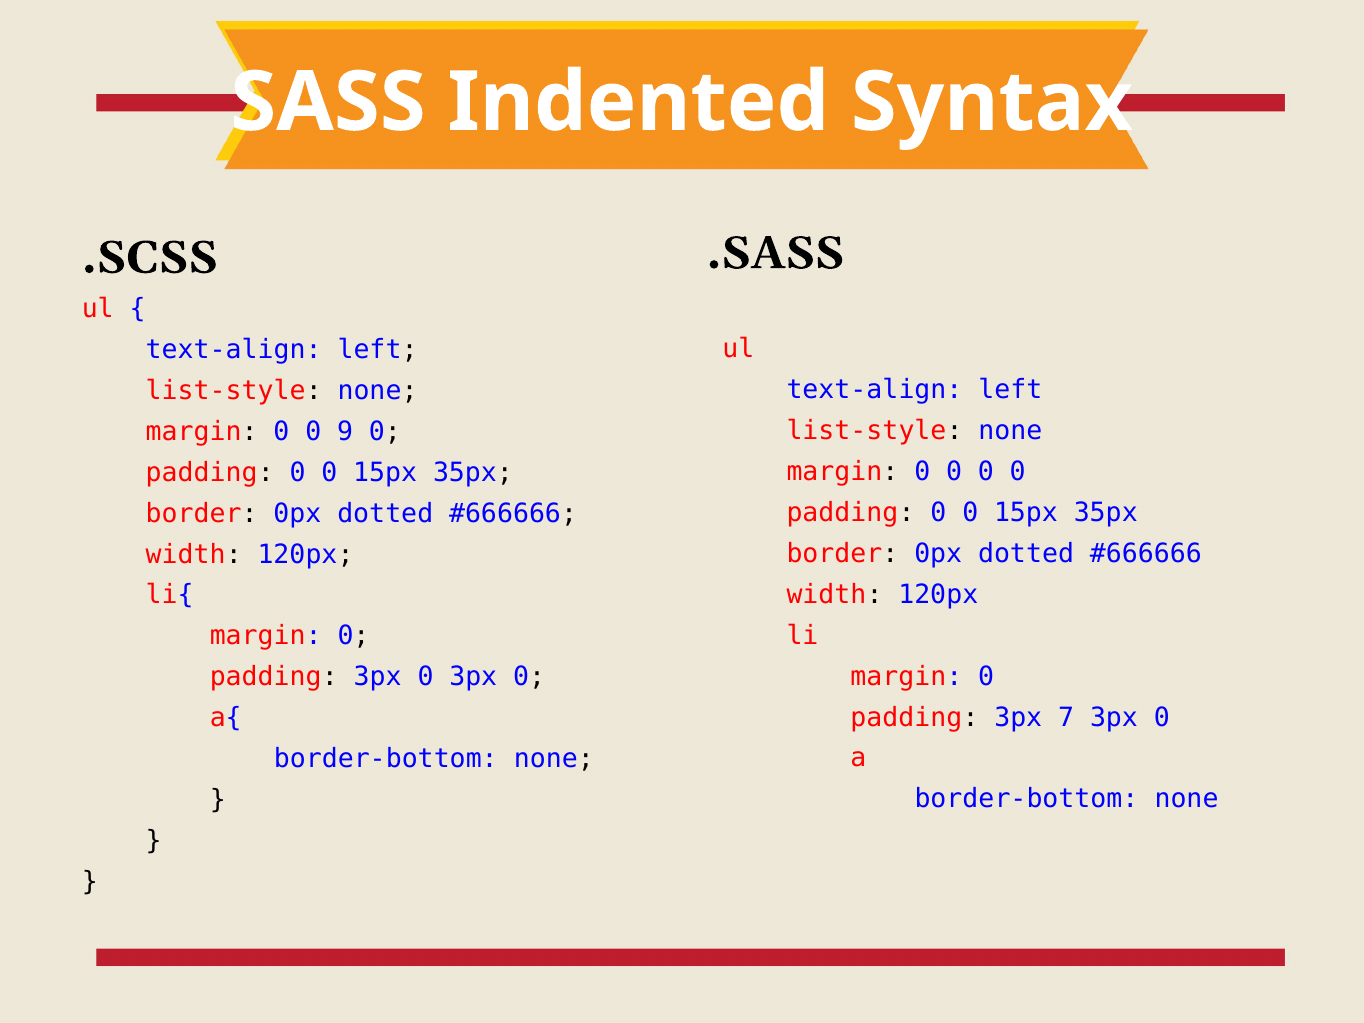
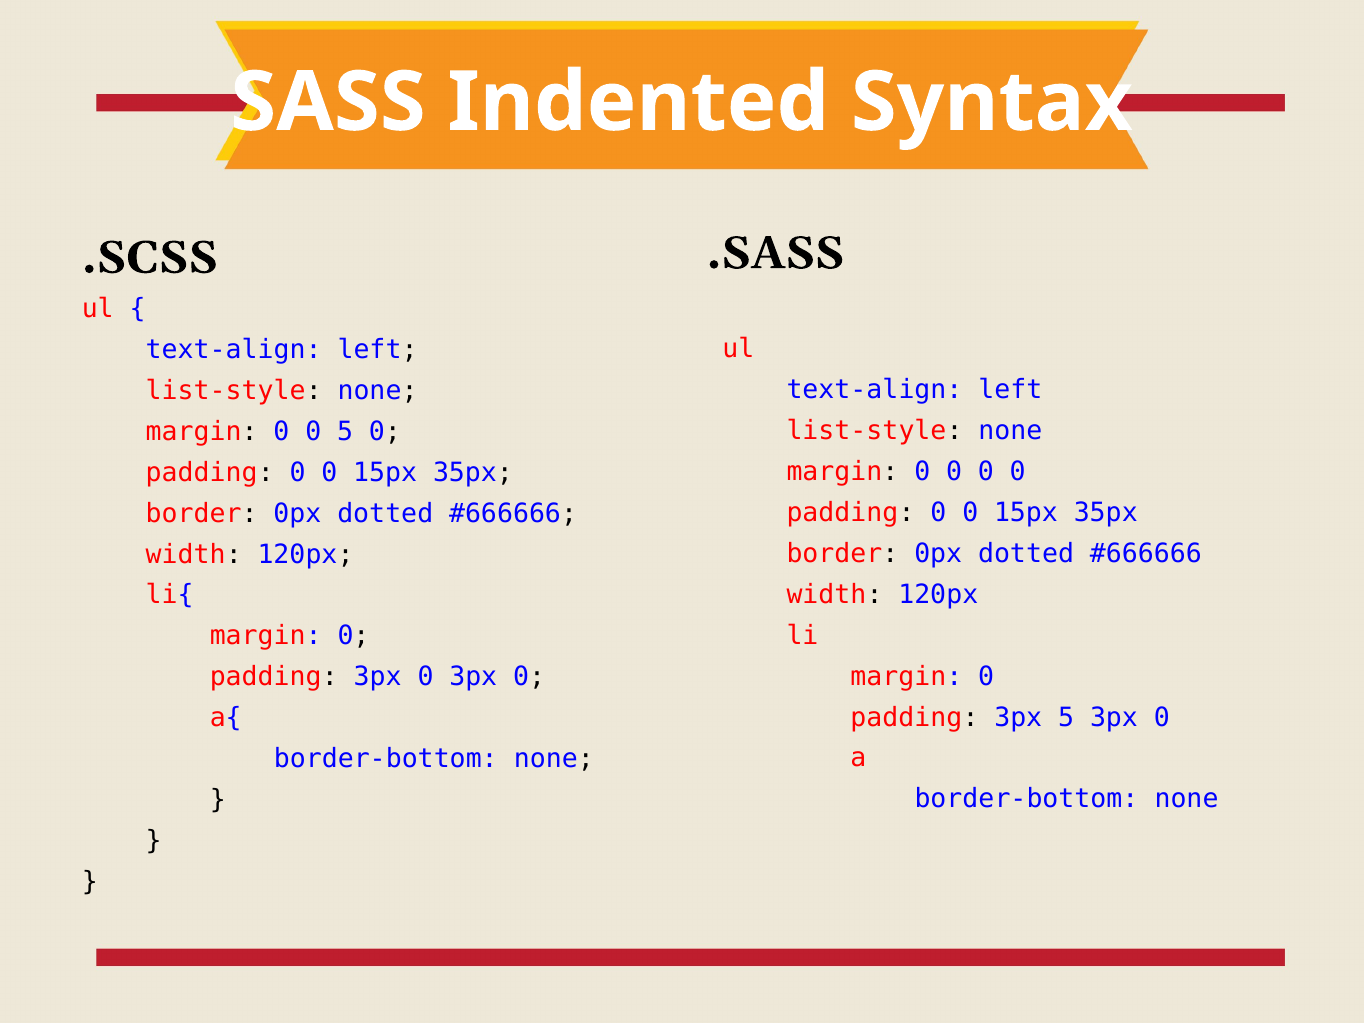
0 9: 9 -> 5
3px 7: 7 -> 5
